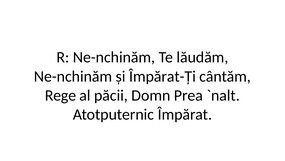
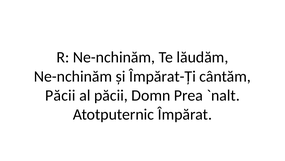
Rege at (60, 95): Rege -> Păcii
